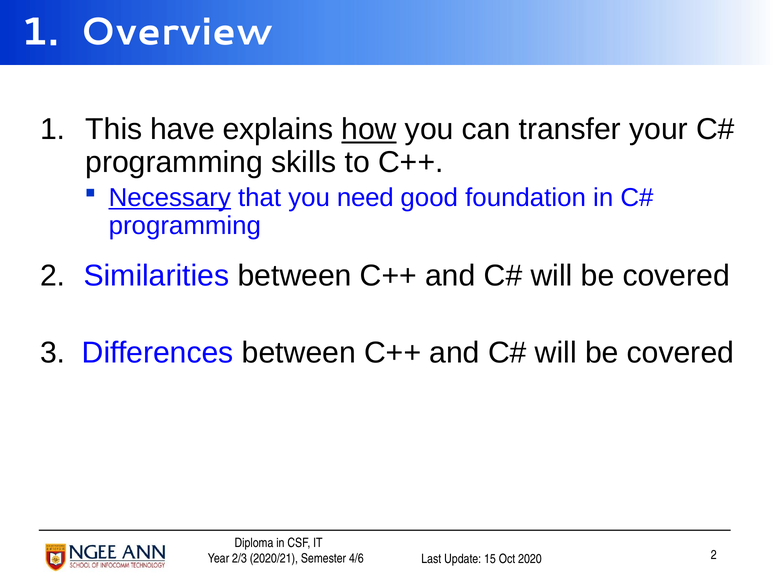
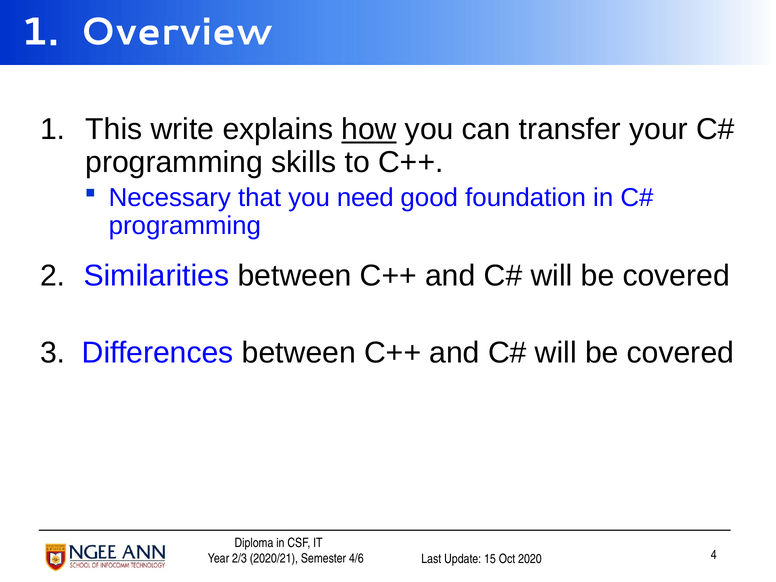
have: have -> write
Necessary underline: present -> none
2 at (714, 555): 2 -> 4
